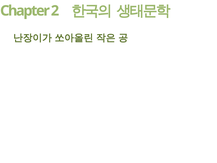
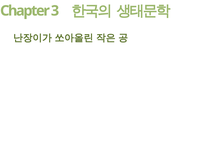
2: 2 -> 3
